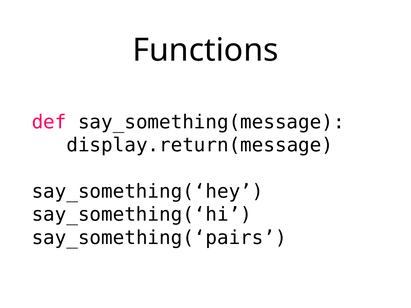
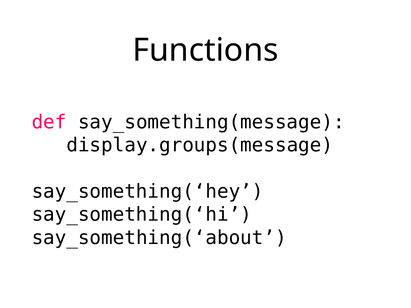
display.return(message: display.return(message -> display.groups(message
say_something(‘pairs: say_something(‘pairs -> say_something(‘about
